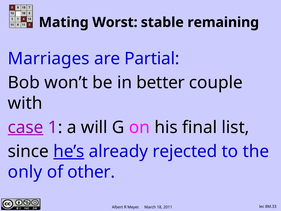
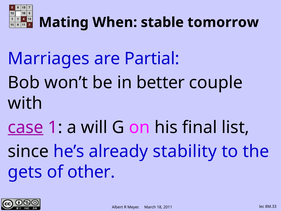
Worst: Worst -> When
remaining: remaining -> tomorrow
he’s underline: present -> none
rejected: rejected -> stability
only: only -> gets
